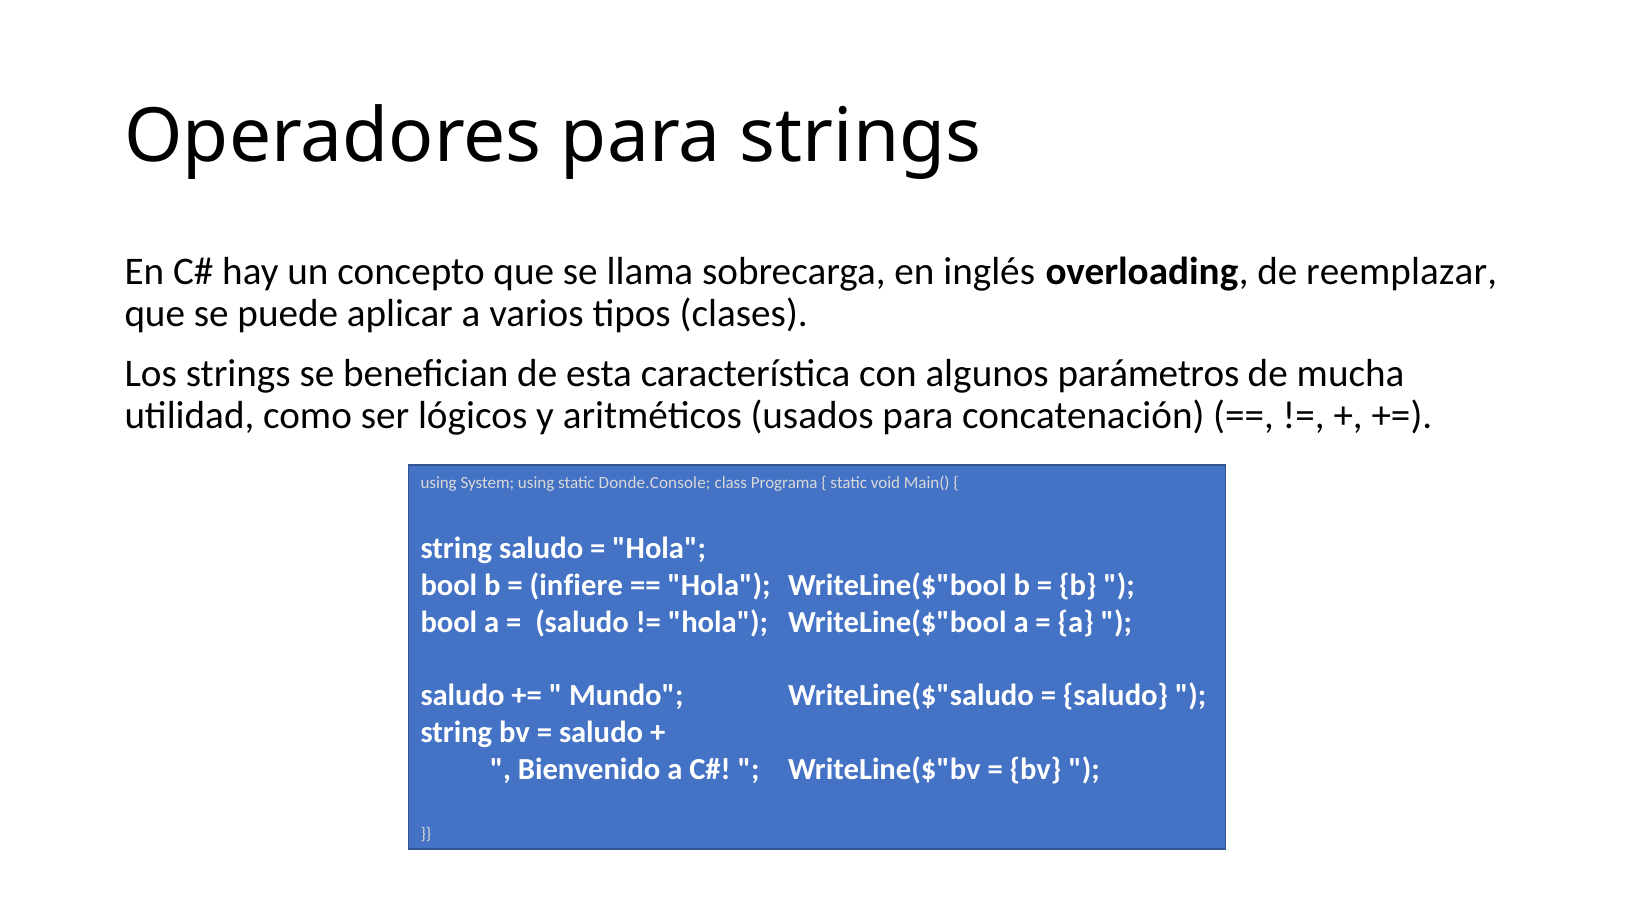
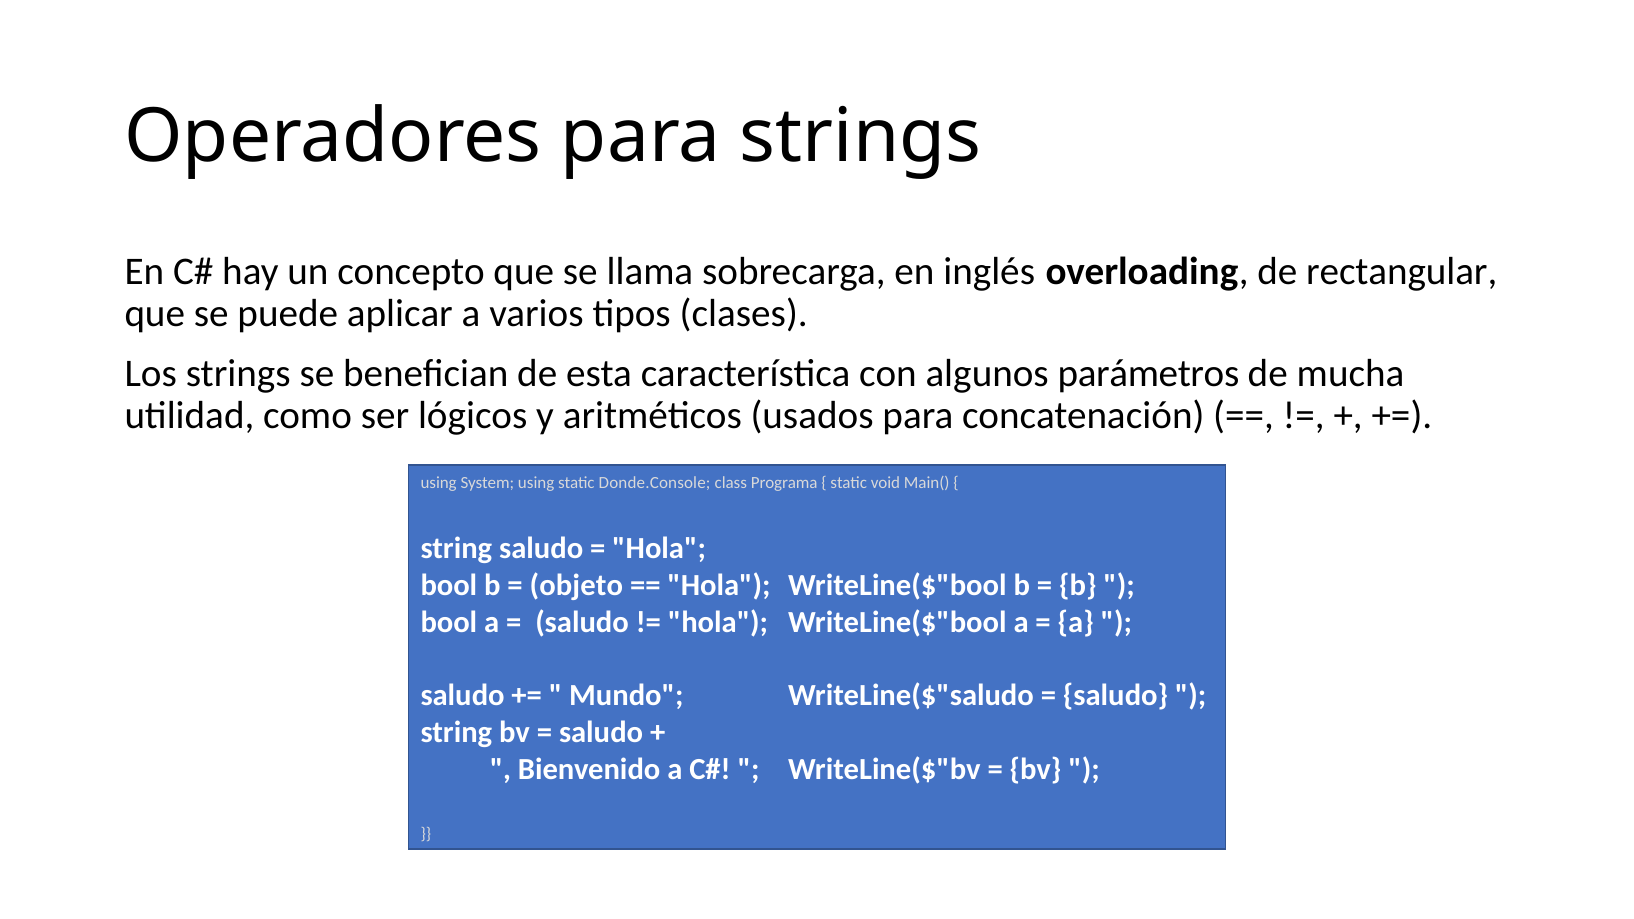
reemplazar: reemplazar -> rectangular
infiere: infiere -> objeto
